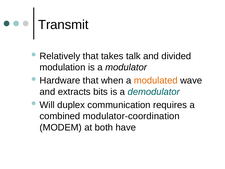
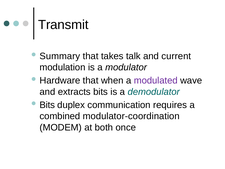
Relatively: Relatively -> Summary
divided: divided -> current
modulated colour: orange -> purple
Will at (47, 105): Will -> Bits
have: have -> once
